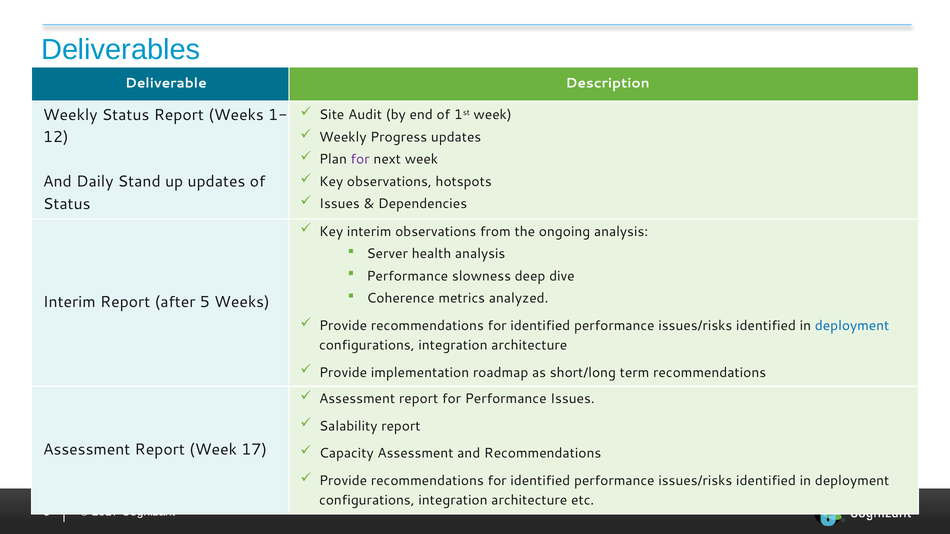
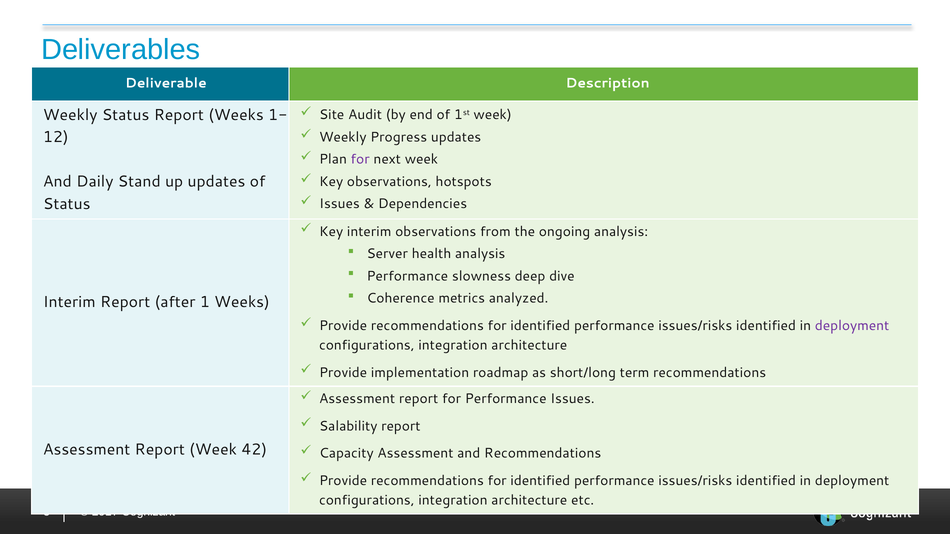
5: 5 -> 1
deployment at (852, 326) colour: blue -> purple
17: 17 -> 42
